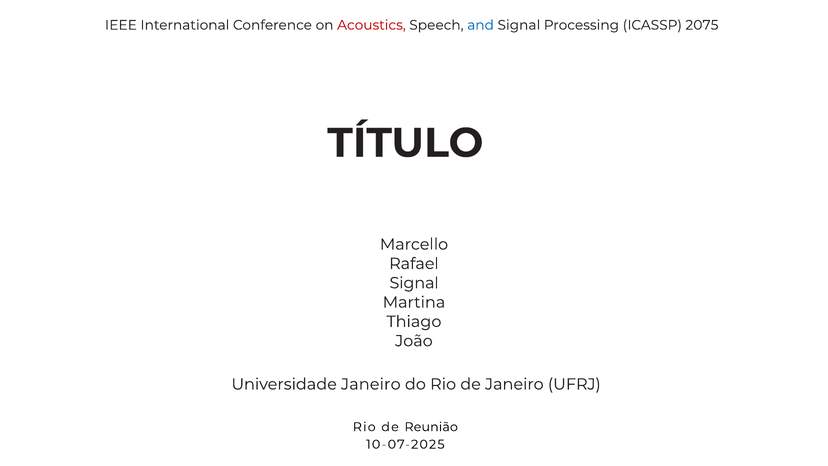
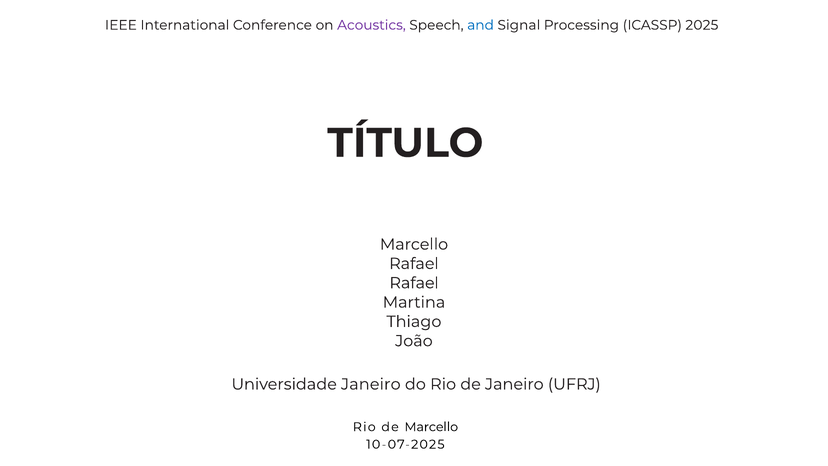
Acoustics colour: red -> purple
2075: 2075 -> 2025
Signal at (414, 283): Signal -> Rafael
de Reunião: Reunião -> Marcello
